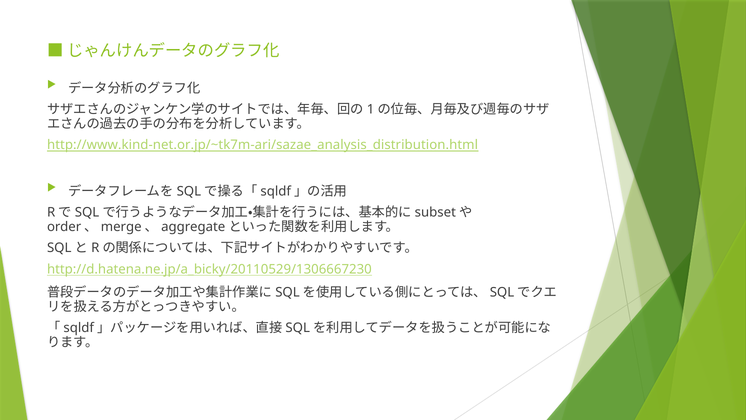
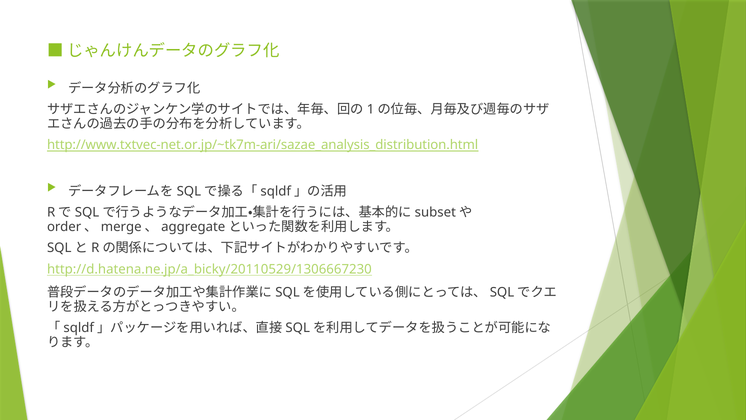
http://www.kind-net.or.jp/~tk7m-ari/sazae_analysis_distribution.html: http://www.kind-net.or.jp/~tk7m-ari/sazae_analysis_distribution.html -> http://www.txtvec-net.or.jp/~tk7m-ari/sazae_analysis_distribution.html
